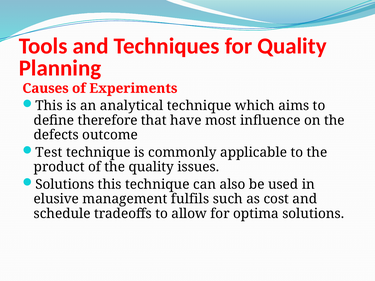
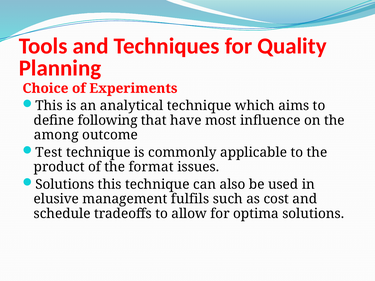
Causes: Causes -> Choice
therefore: therefore -> following
defects: defects -> among
the quality: quality -> format
